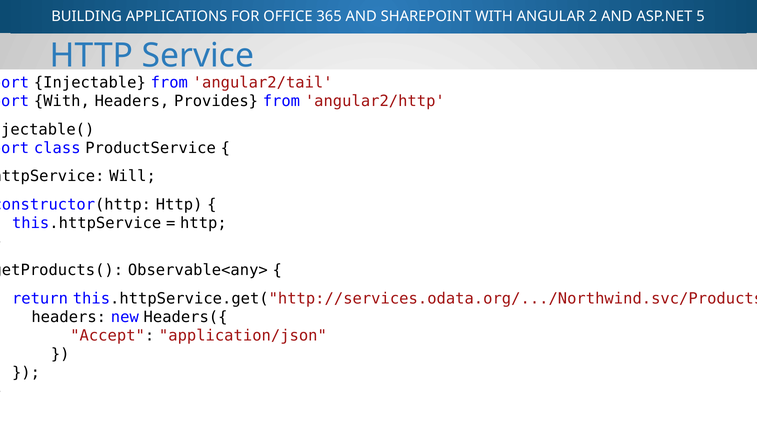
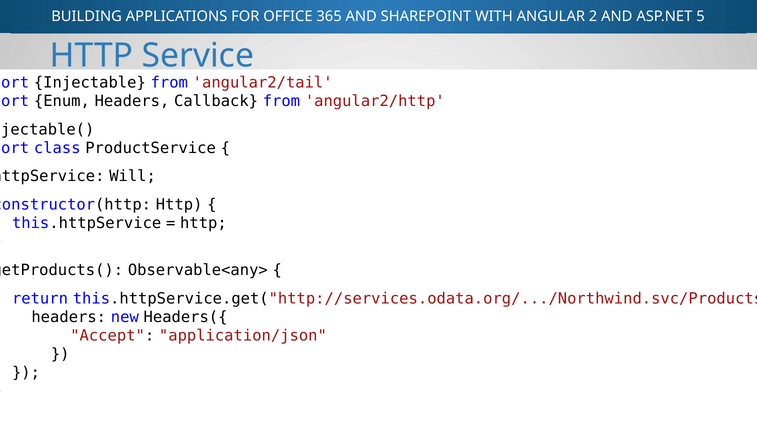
With at (62, 101): With -> Enum
Provides: Provides -> Callback
